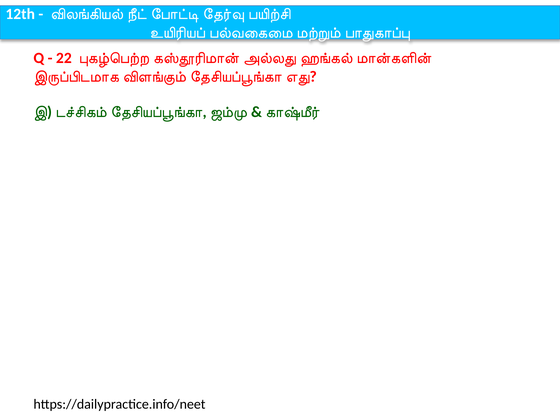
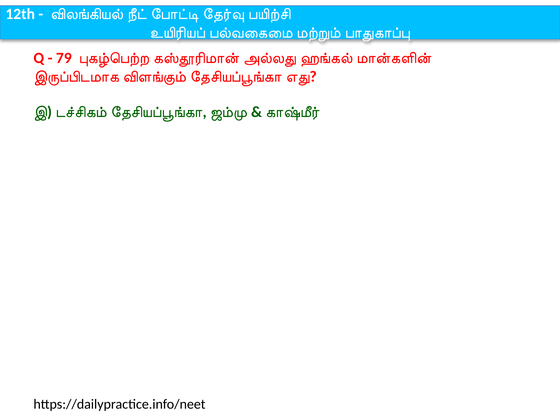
22: 22 -> 79
